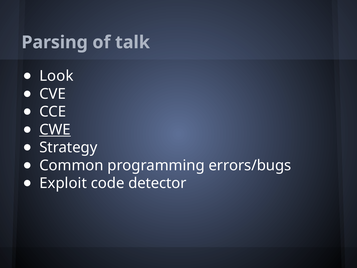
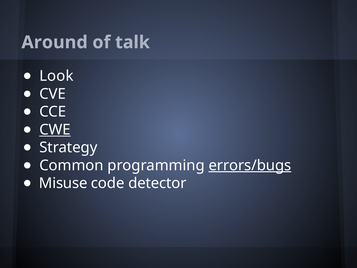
Parsing: Parsing -> Around
errors/bugs underline: none -> present
Exploit: Exploit -> Misuse
